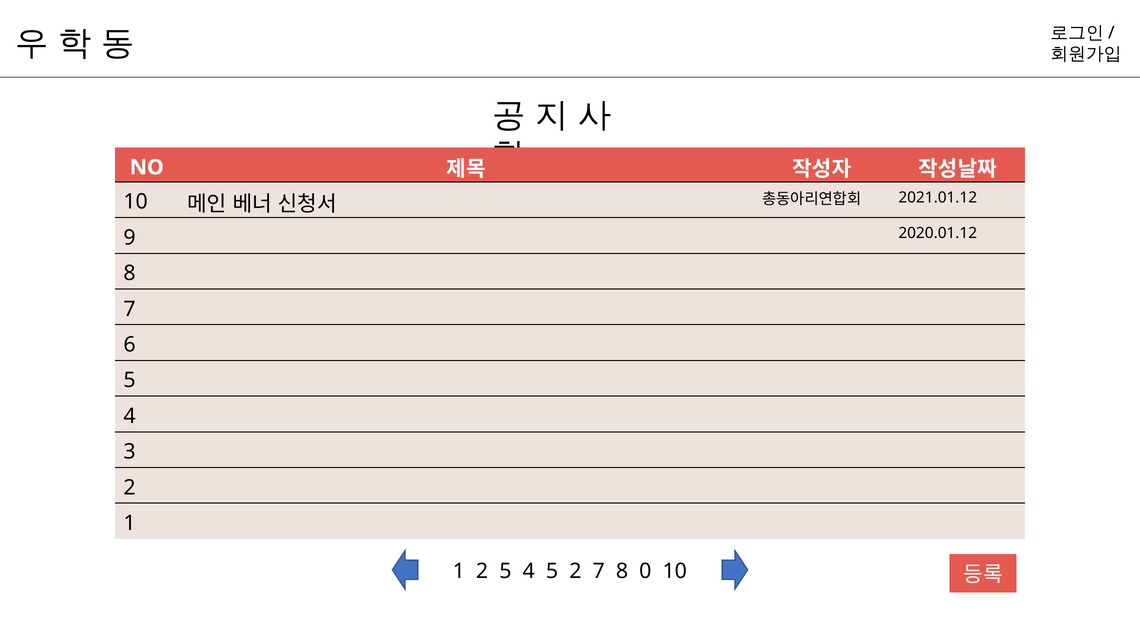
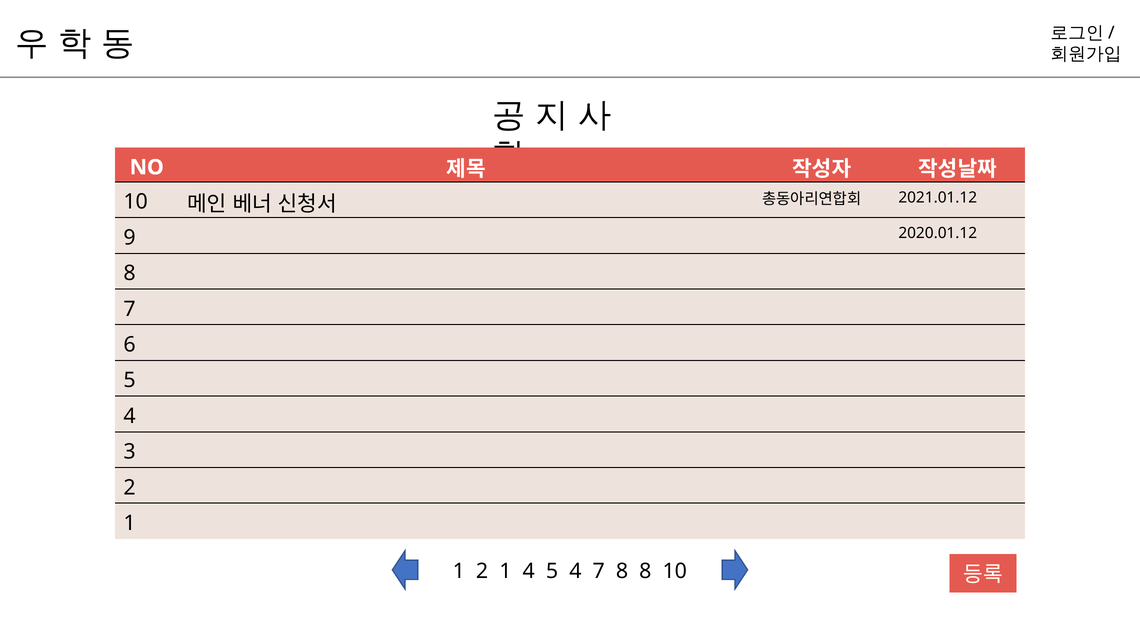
1 2 5: 5 -> 1
4 5 2: 2 -> 4
8 0: 0 -> 8
